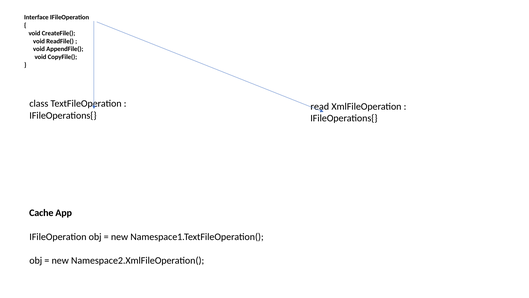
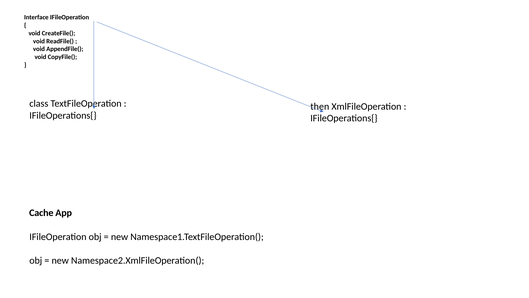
read: read -> then
